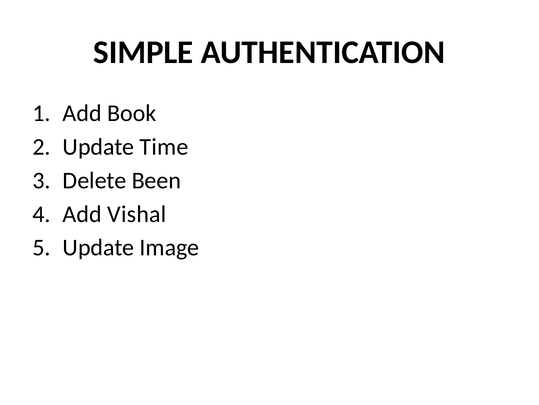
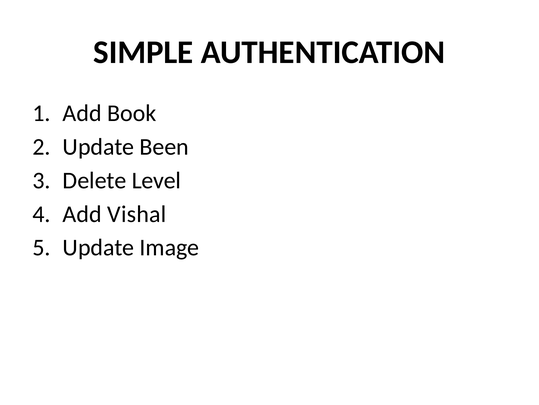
Time: Time -> Been
Been: Been -> Level
